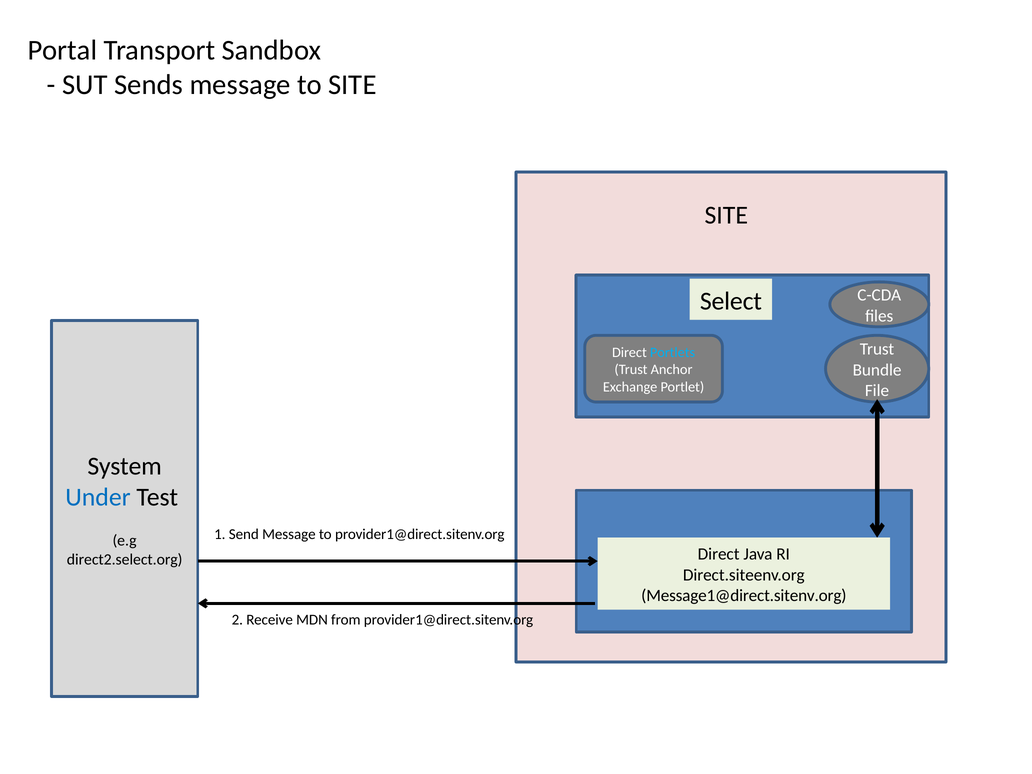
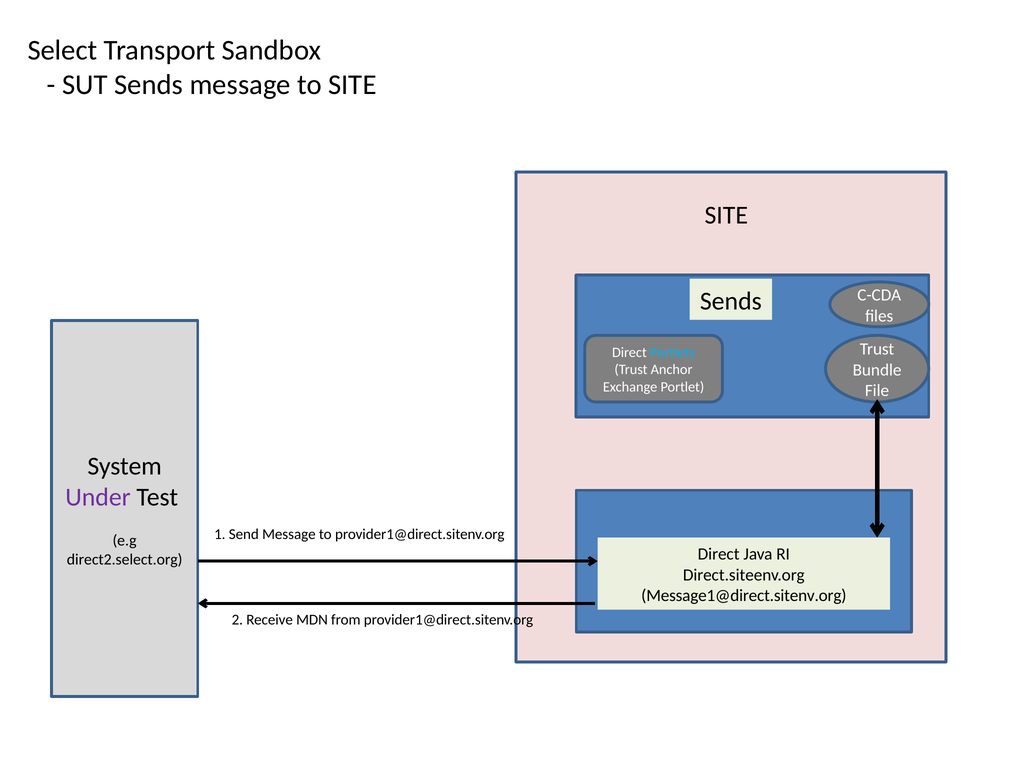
Portal: Portal -> Select
Select at (731, 301): Select -> Sends
Under colour: blue -> purple
